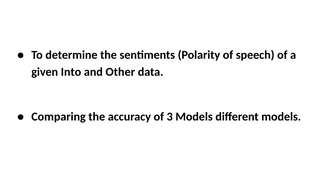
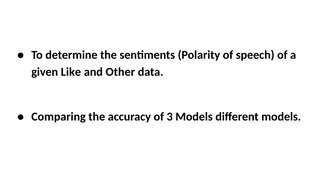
Into: Into -> Like
